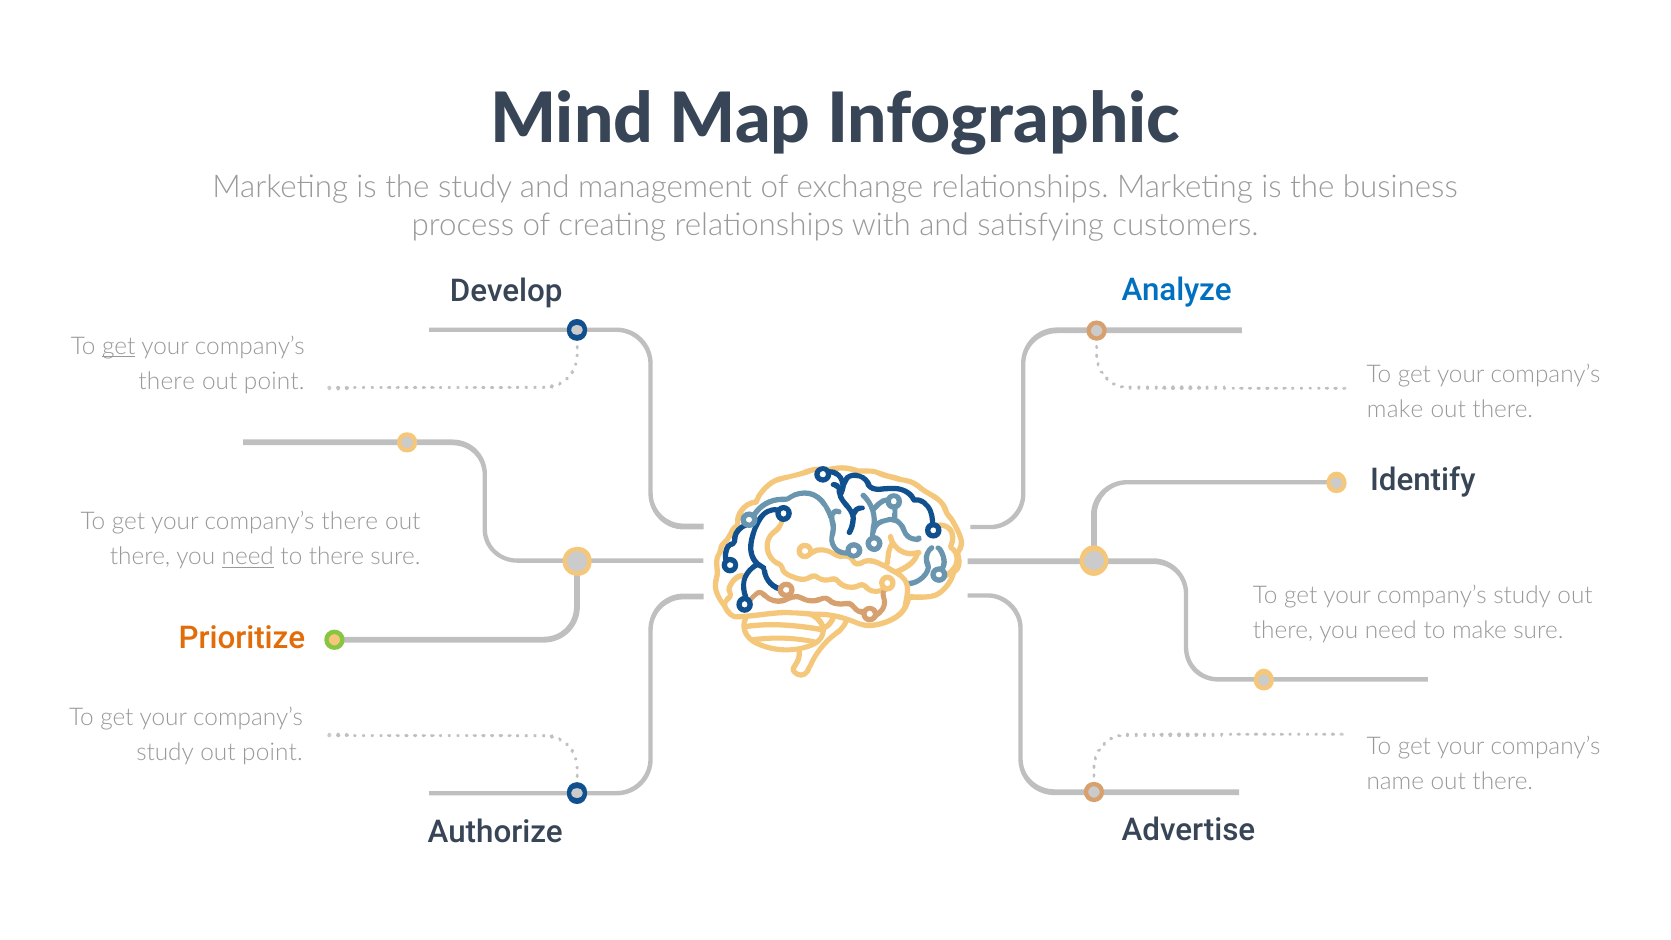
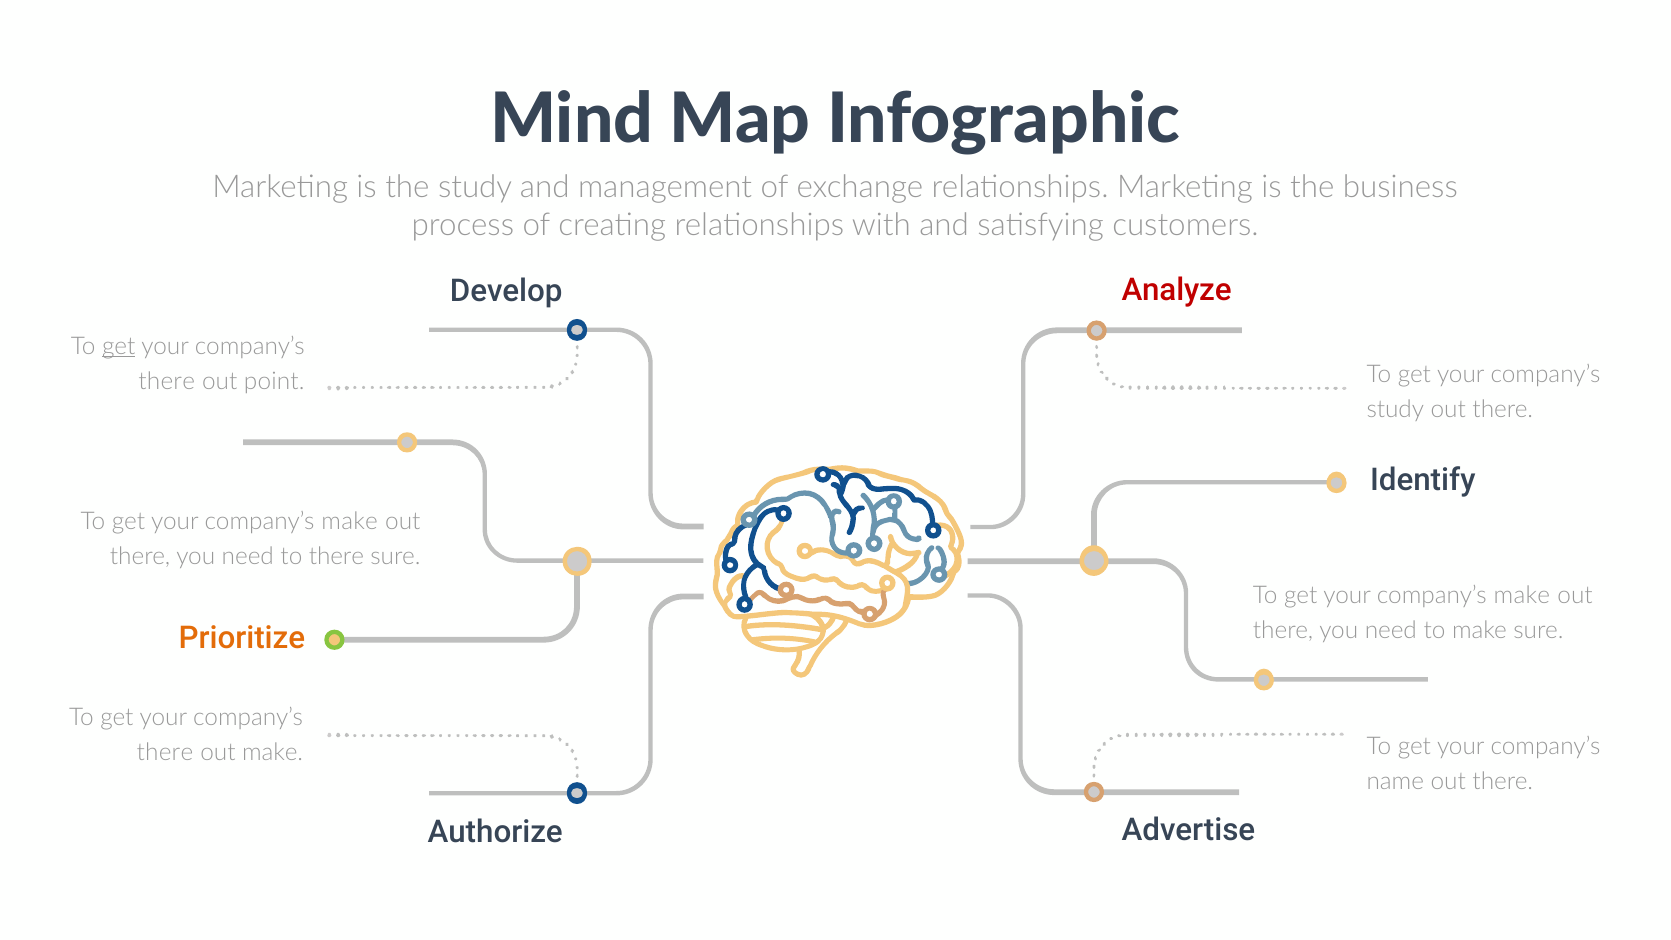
Analyze colour: blue -> red
make at (1395, 410): make -> study
there at (350, 521): there -> make
need at (248, 557) underline: present -> none
study at (1522, 595): study -> make
study at (165, 753): study -> there
point at (273, 753): point -> make
